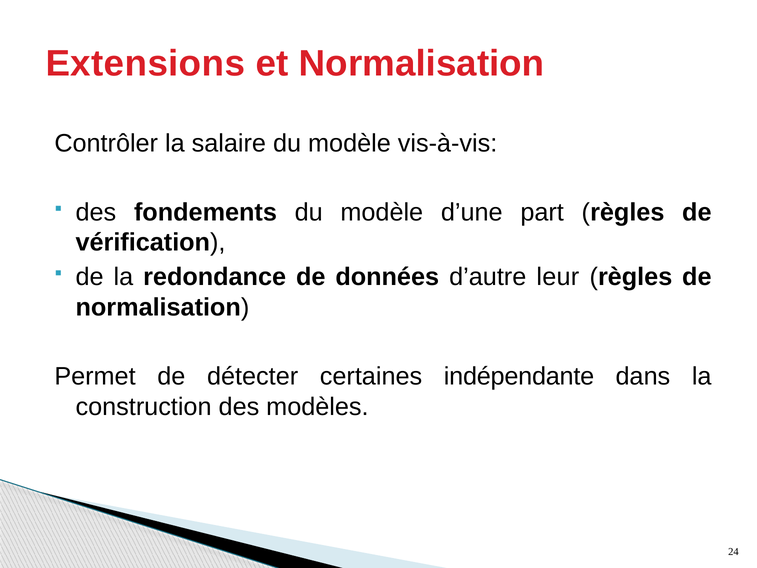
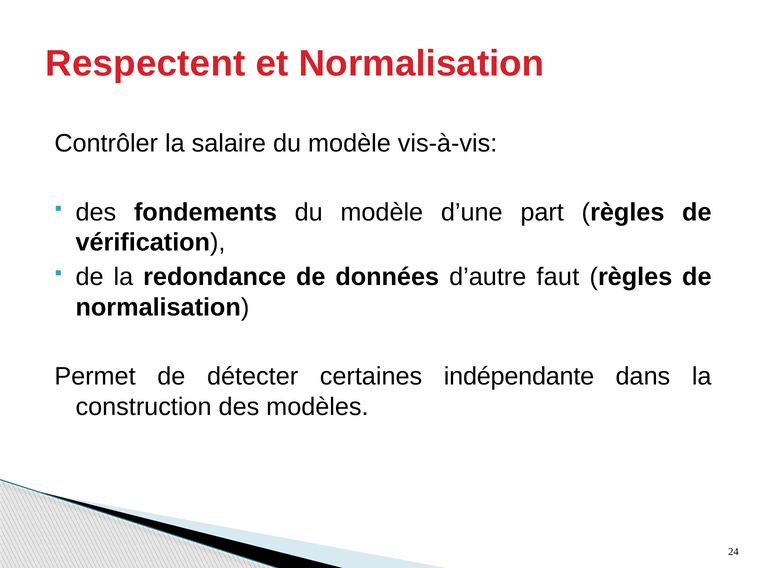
Extensions: Extensions -> Respectent
leur: leur -> faut
